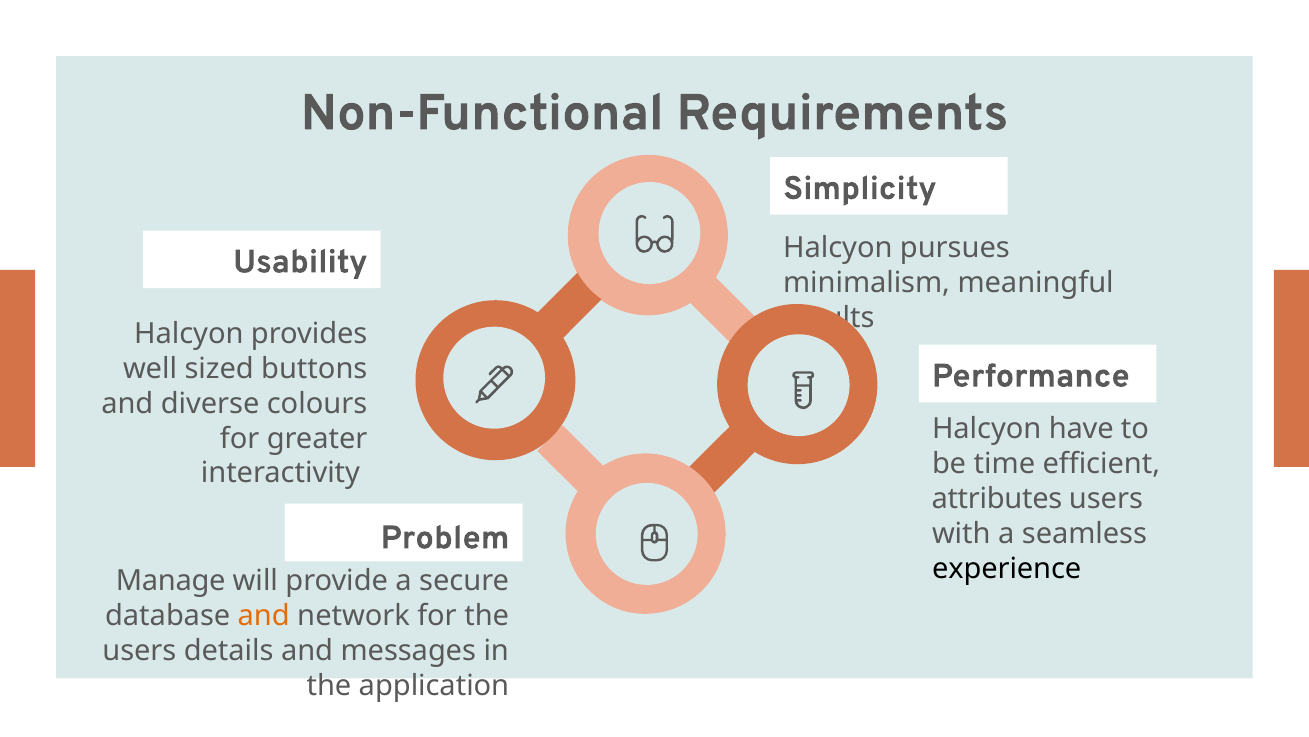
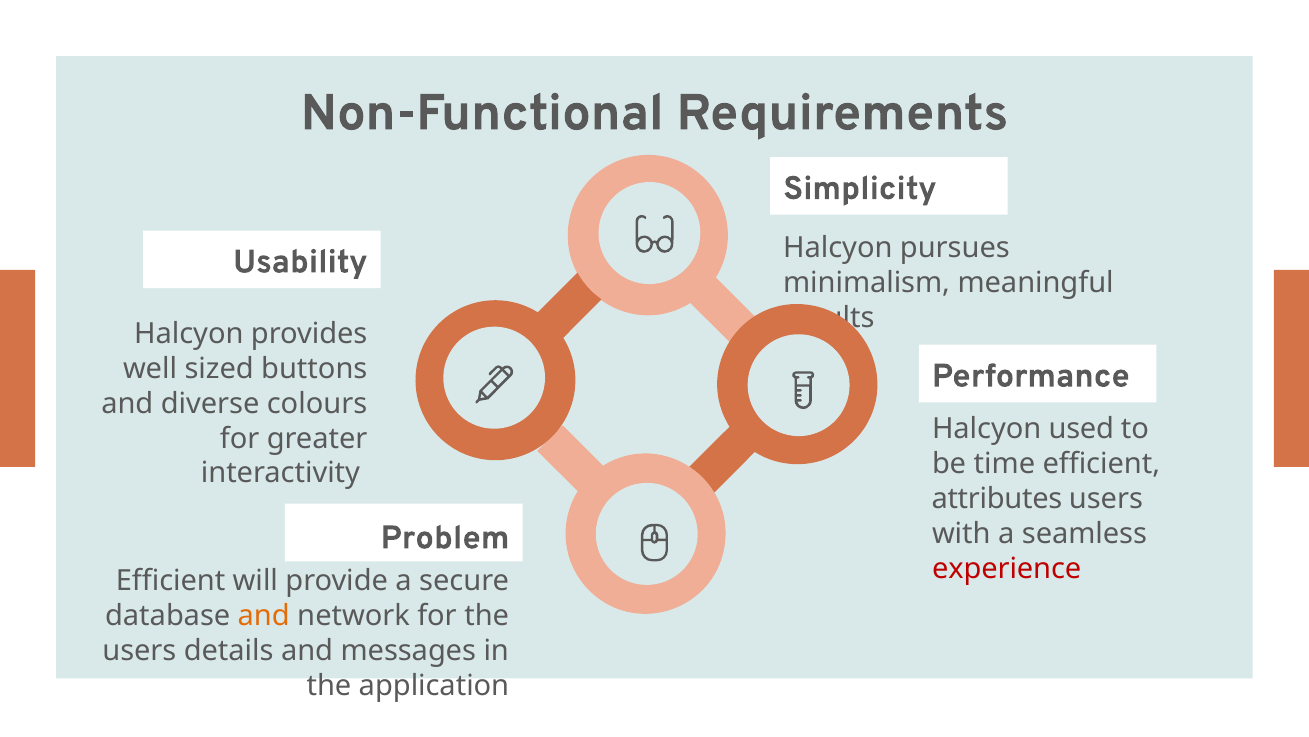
have: have -> used
experience colour: black -> red
Manage at (171, 581): Manage -> Efficient
